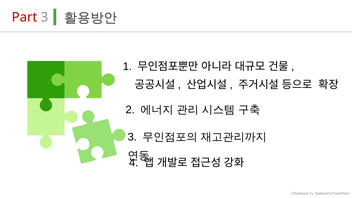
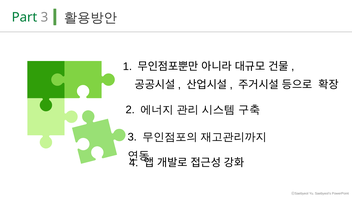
Part colour: red -> green
